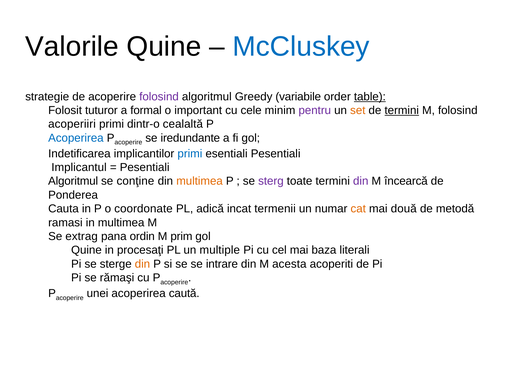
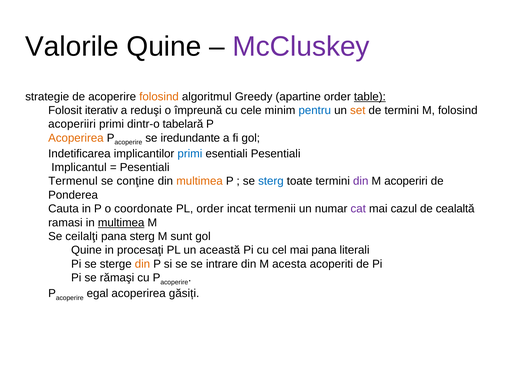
McCluskey colour: blue -> purple
folosind at (159, 96) colour: purple -> orange
variabile: variabile -> apartine
tuturor: tuturor -> iterativ
formal: formal -> reduşi
important: important -> împreună
pentru colour: purple -> blue
termini at (402, 110) underline: present -> none
cealaltă: cealaltă -> tabelară
Acoperirea at (76, 138) colour: blue -> orange
Algoritmul at (73, 181): Algoritmul -> Termenul
sterg at (271, 181) colour: purple -> blue
încearcă: încearcă -> acoperiri
PL adică: adică -> order
cat colour: orange -> purple
două: două -> cazul
metodă: metodă -> cealaltă
multimea at (121, 222) underline: none -> present
extrag: extrag -> ceilalţi
pana ordin: ordin -> sterg
prim: prim -> sunt
multiple: multiple -> această
mai baza: baza -> pana
unei: unei -> egal
caută: caută -> găsiți
